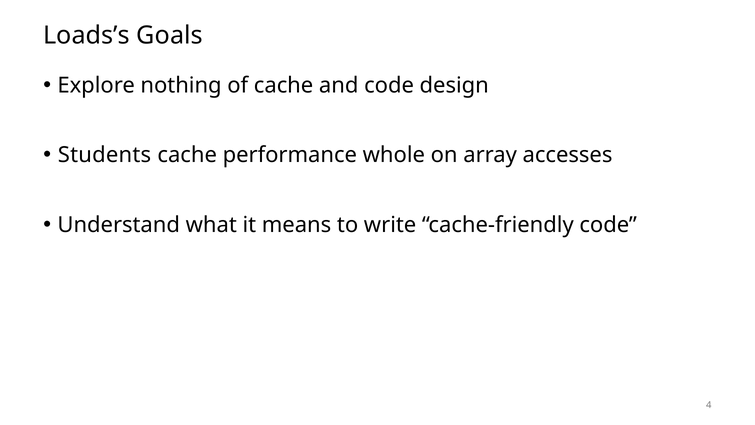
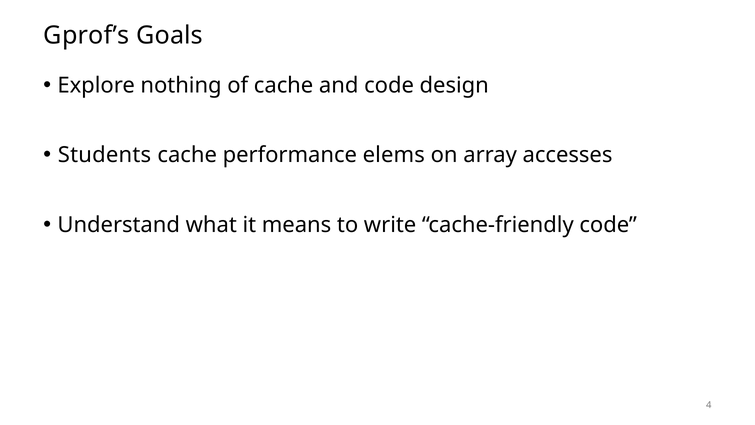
Loads’s: Loads’s -> Gprof’s
whole: whole -> elems
